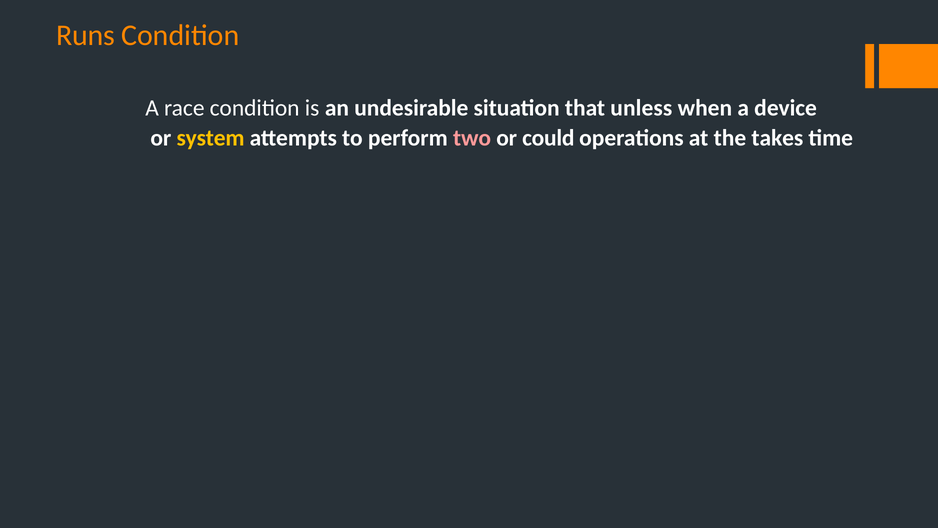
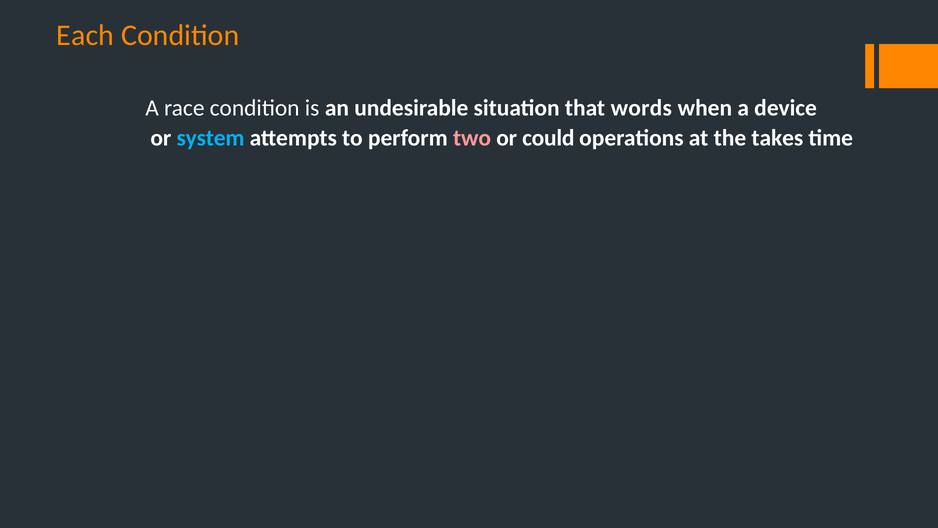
Runs: Runs -> Each
unless: unless -> words
system colour: yellow -> light blue
